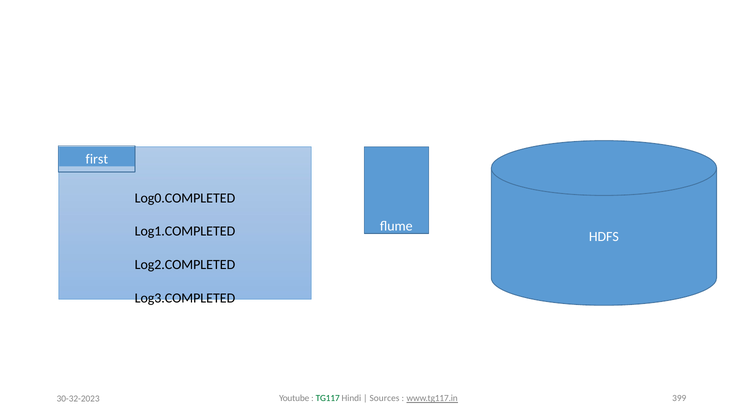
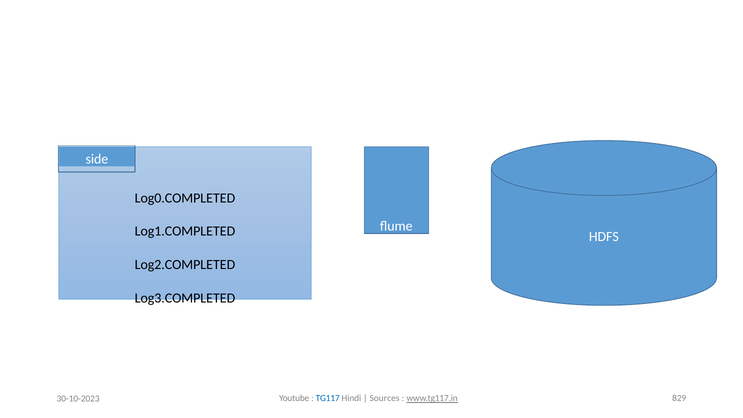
first: first -> side
30-32-2023: 30-32-2023 -> 30-10-2023
TG117 colour: green -> blue
399: 399 -> 829
